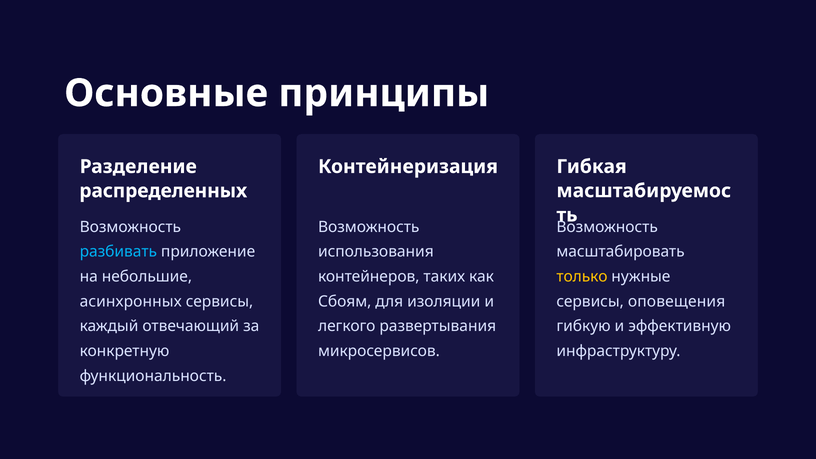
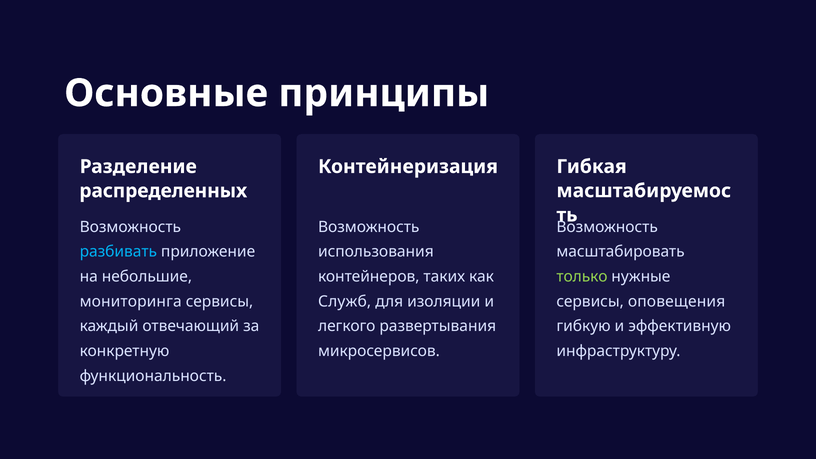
только colour: yellow -> light green
асинхронных: асинхронных -> мониторинга
Сбоям: Сбоям -> Служб
